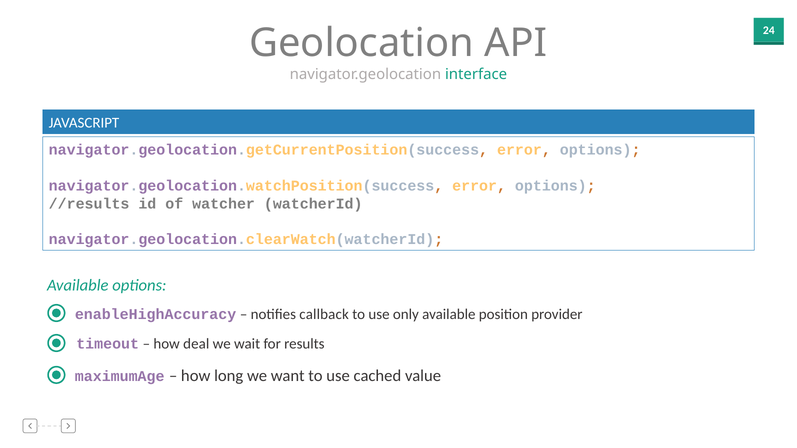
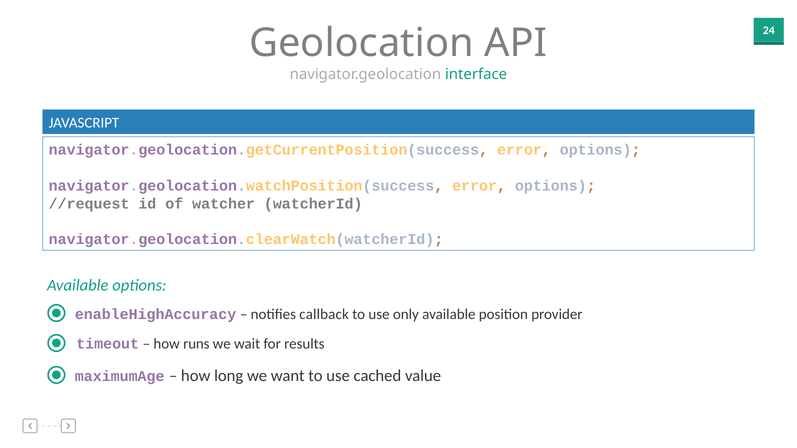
//results: //results -> //request
deal: deal -> runs
